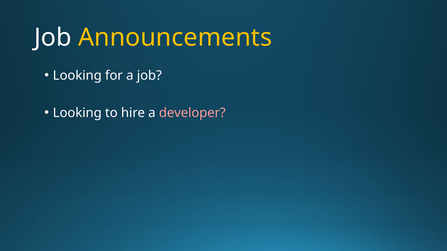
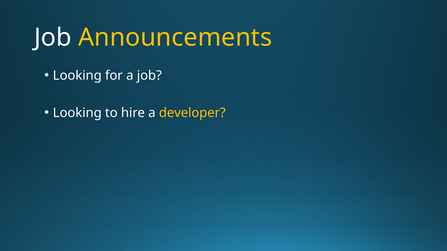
developer colour: pink -> yellow
